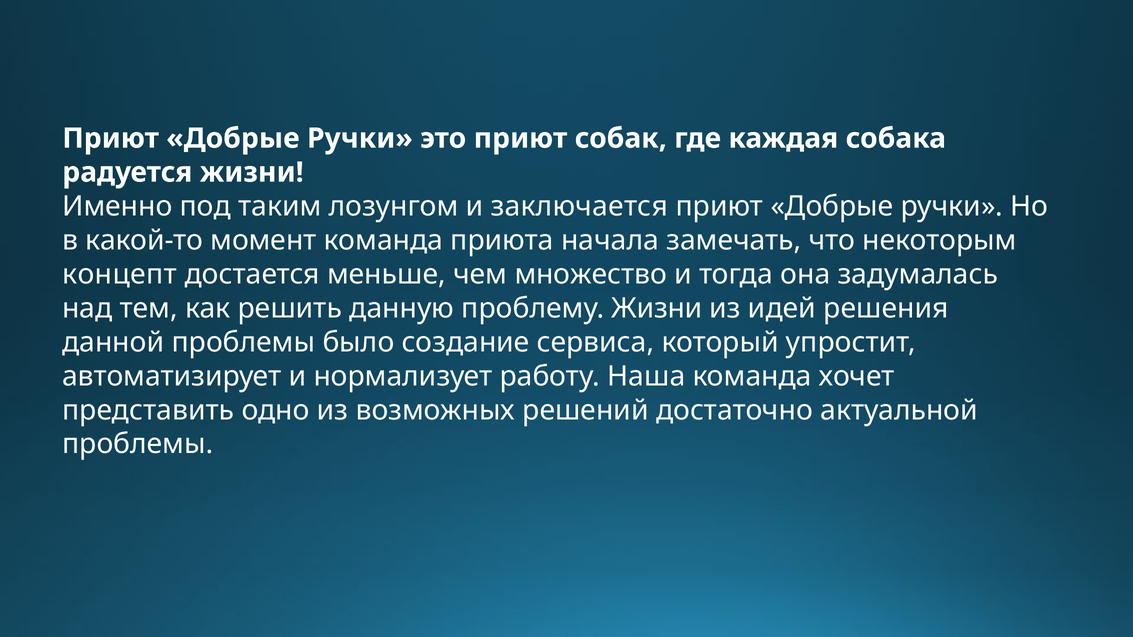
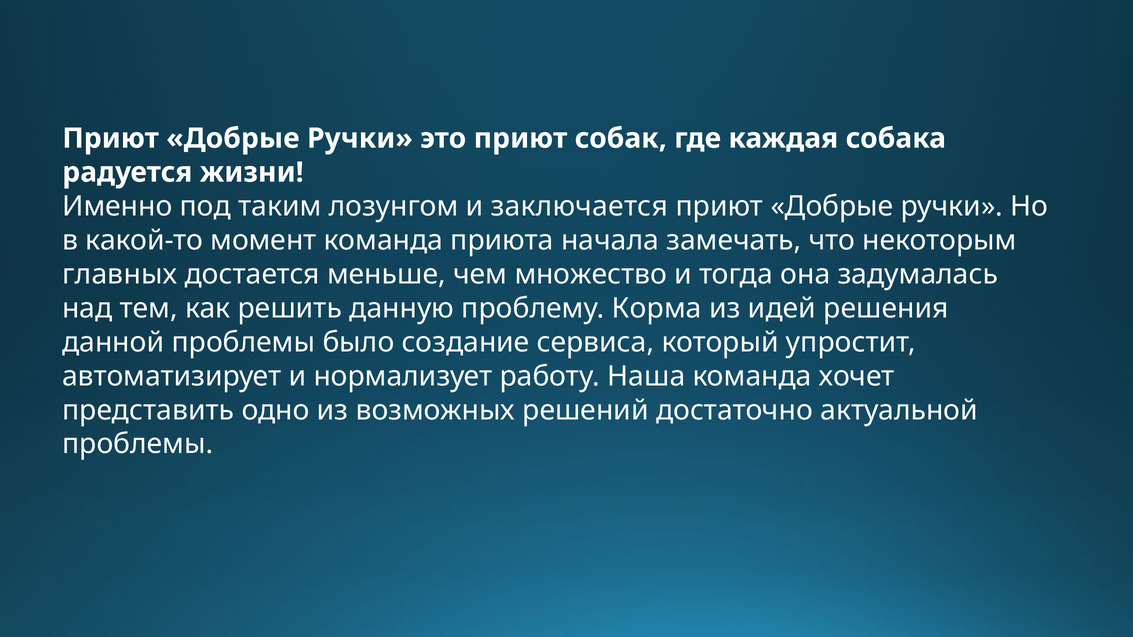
концепт: концепт -> главных
проблему Жизни: Жизни -> Корма
